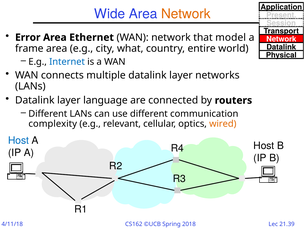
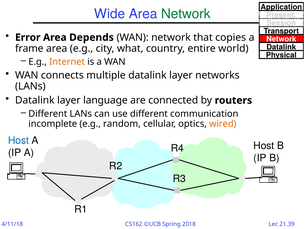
Network at (186, 14) colour: orange -> green
Ethernet: Ethernet -> Depends
model: model -> copies
Internet colour: blue -> orange
complexity: complexity -> incomplete
relevant: relevant -> random
